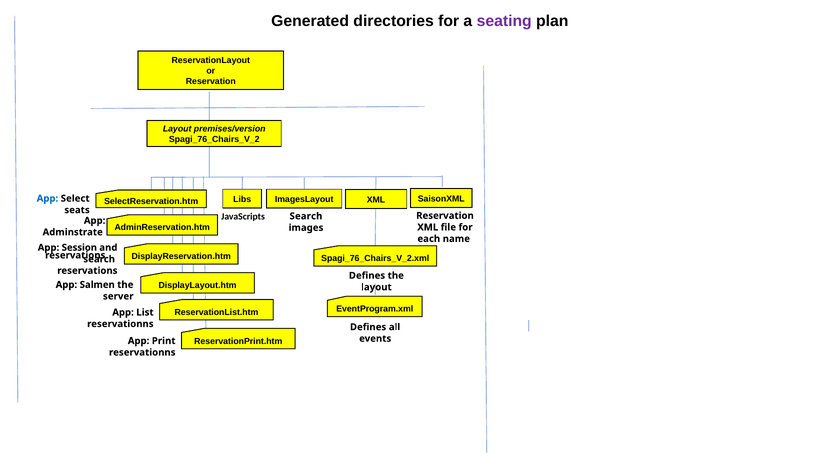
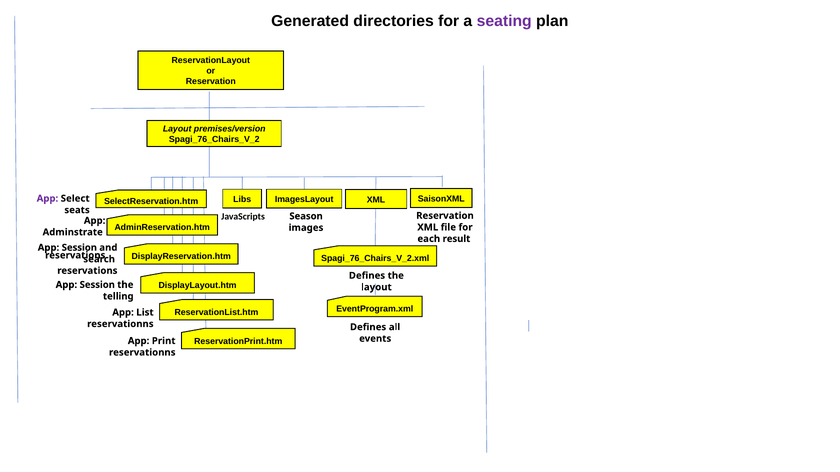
App at (47, 199) colour: blue -> purple
JavaScripts Search: Search -> Season
name: name -> result
Salmen at (97, 285): Salmen -> Session
server: server -> telling
